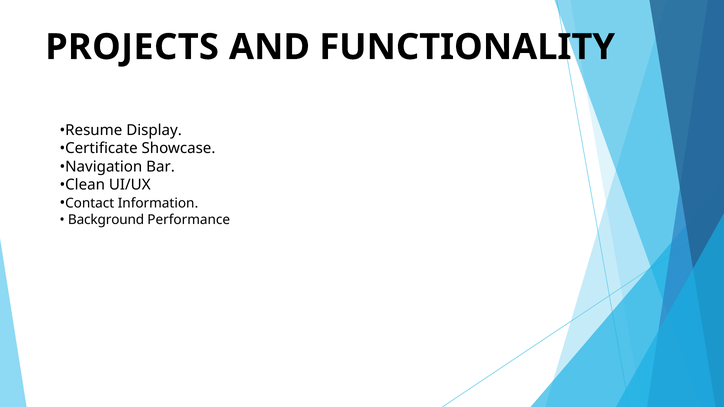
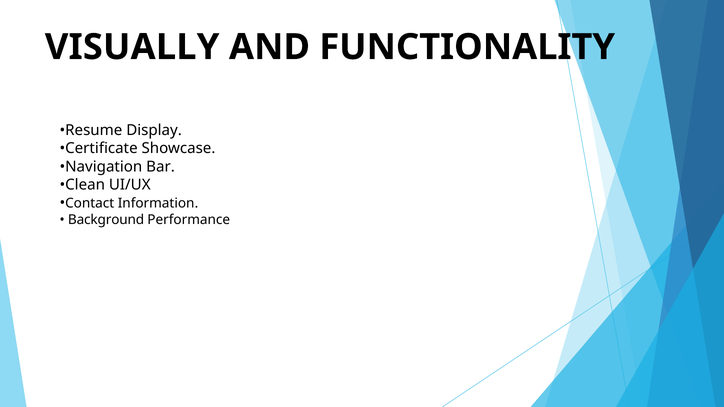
PROJECTS: PROJECTS -> VISUALLY
